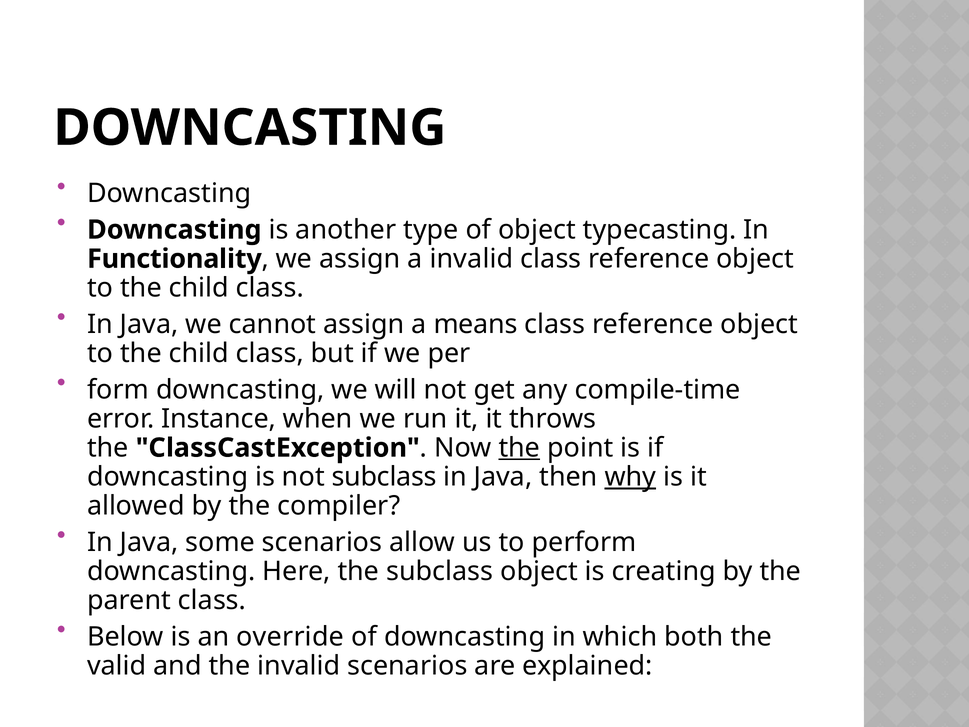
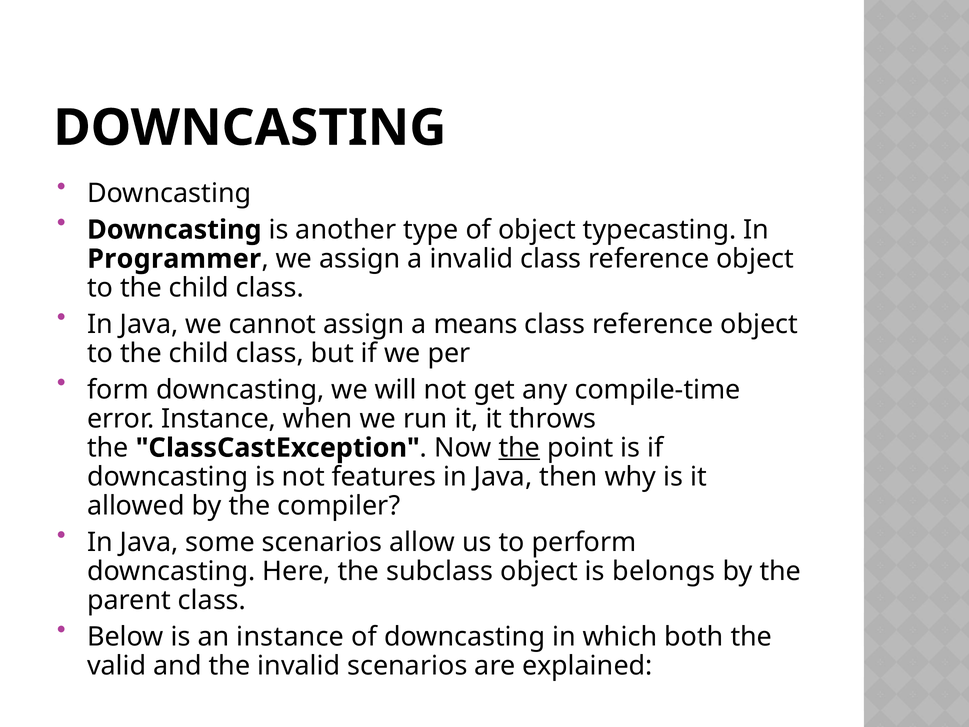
Functionality: Functionality -> Programmer
not subclass: subclass -> features
why underline: present -> none
creating: creating -> belongs
an override: override -> instance
